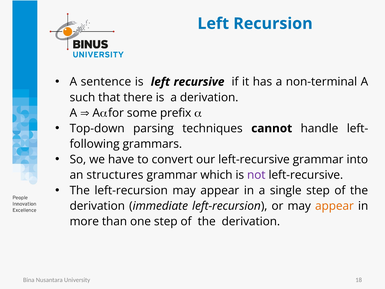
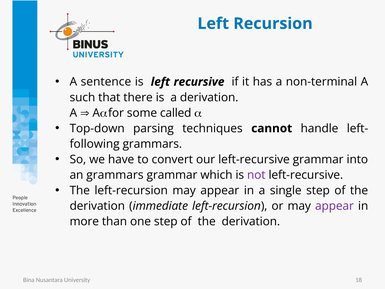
prefix: prefix -> called
an structures: structures -> grammars
appear at (334, 206) colour: orange -> purple
